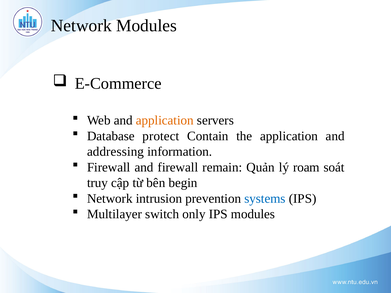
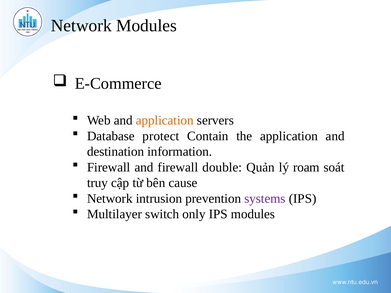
addressing: addressing -> destination
remain: remain -> double
begin: begin -> cause
systems colour: blue -> purple
